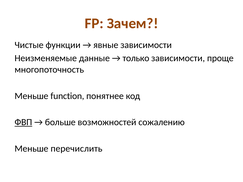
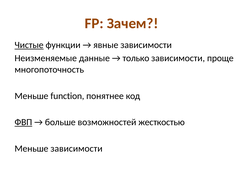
Чистые underline: none -> present
сожалению: сожалению -> жесткостью
Меньше перечислить: перечислить -> зависимости
